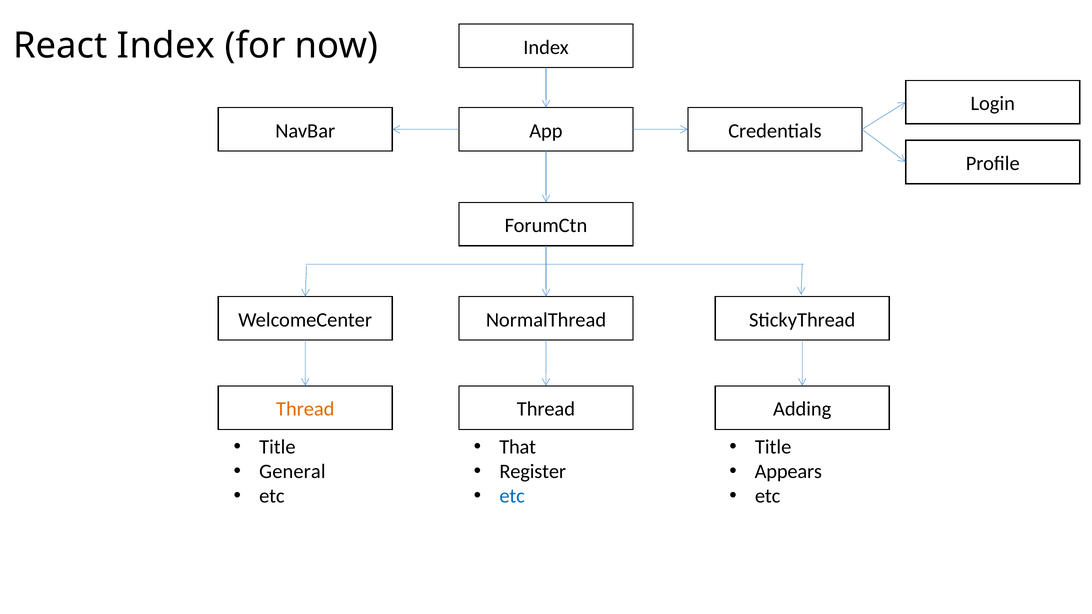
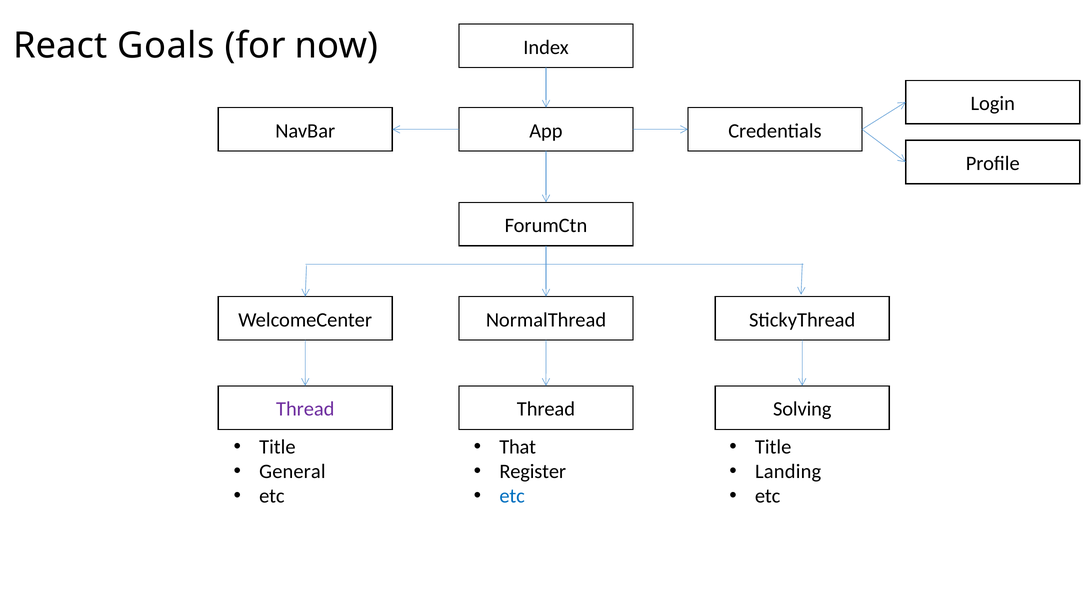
React Index: Index -> Goals
Thread at (305, 409) colour: orange -> purple
Adding: Adding -> Solving
Appears: Appears -> Landing
